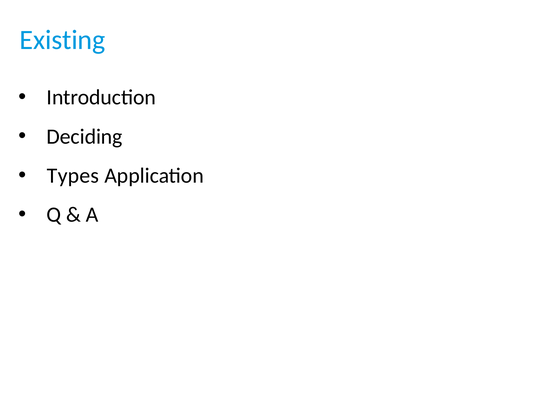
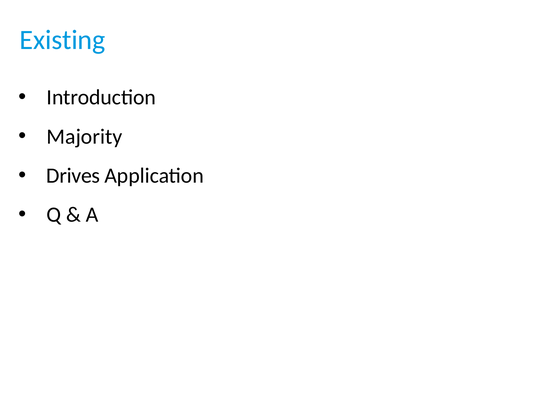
Deciding: Deciding -> Majority
Types: Types -> Drives
